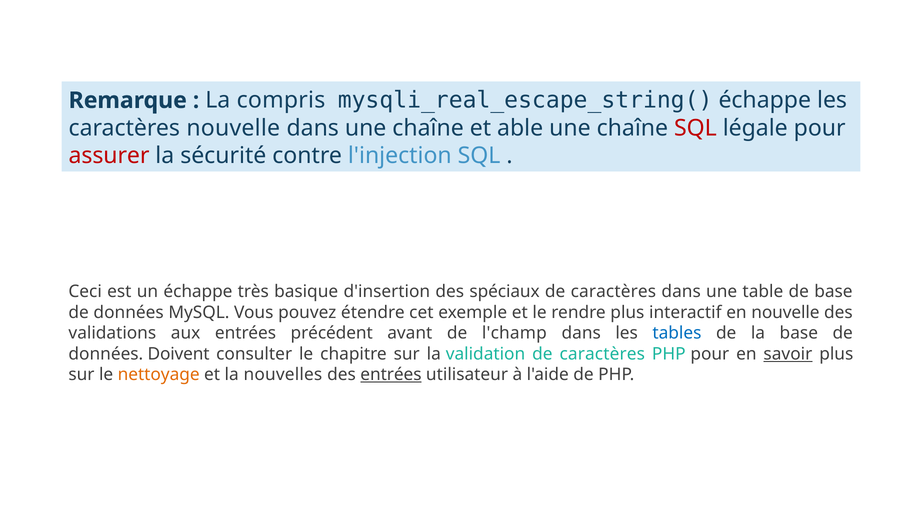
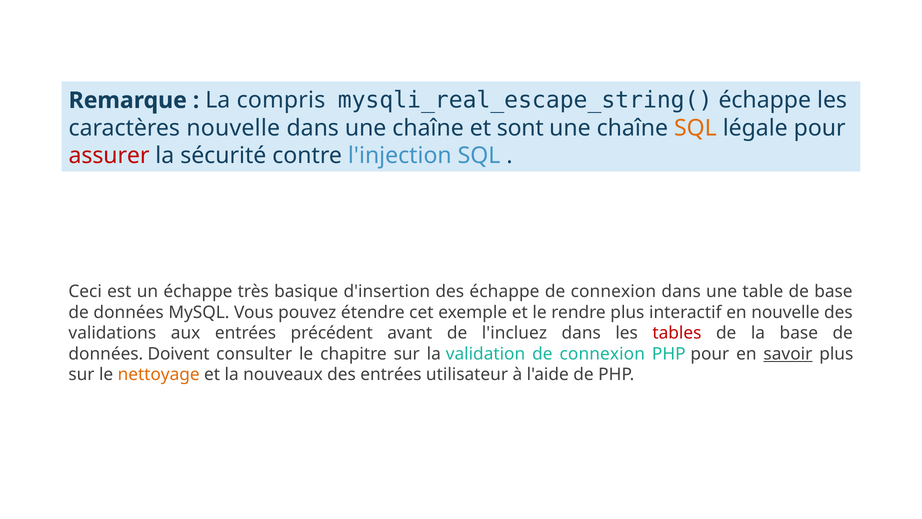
able: able -> sont
SQL at (695, 128) colour: red -> orange
des spéciaux: spéciaux -> échappe
caractères at (613, 291): caractères -> connexion
l'champ: l'champ -> l'incluez
tables colour: blue -> red
validation de caractères: caractères -> connexion
nouvelles: nouvelles -> nouveaux
entrées at (391, 374) underline: present -> none
